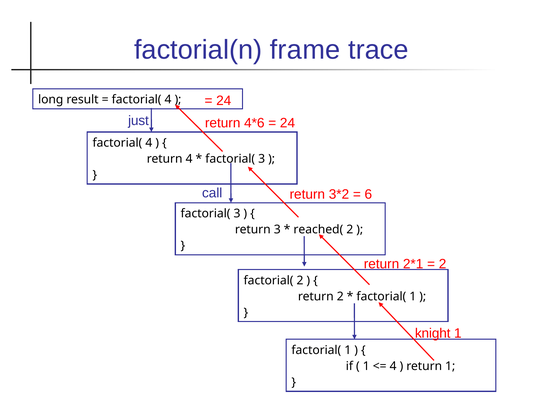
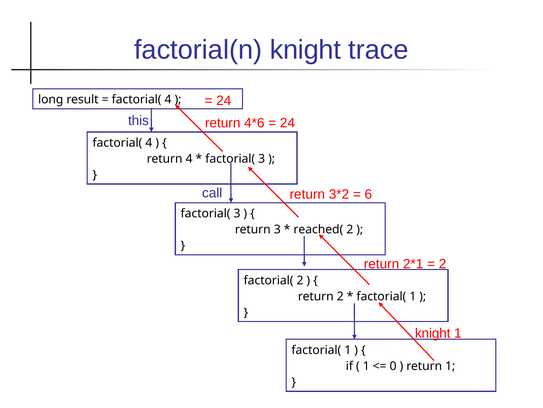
factorial(n frame: frame -> knight
just: just -> this
4 at (393, 365): 4 -> 0
